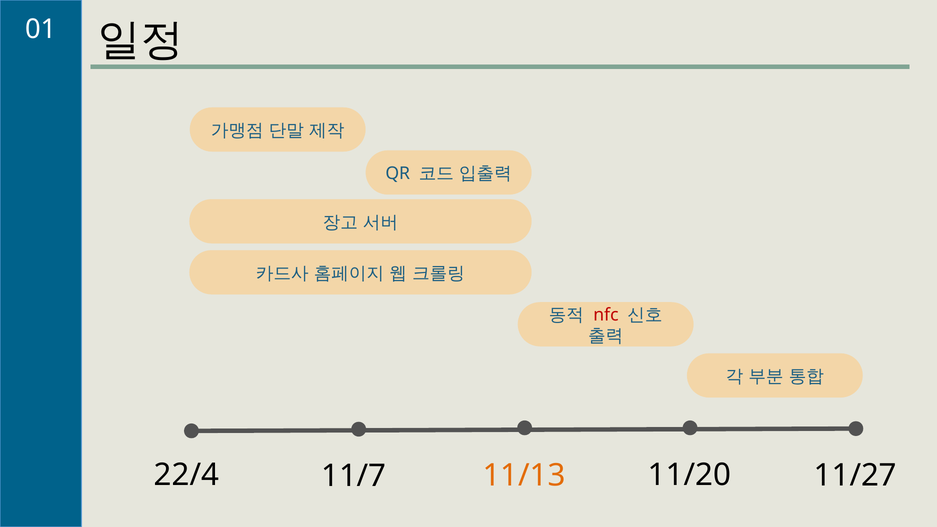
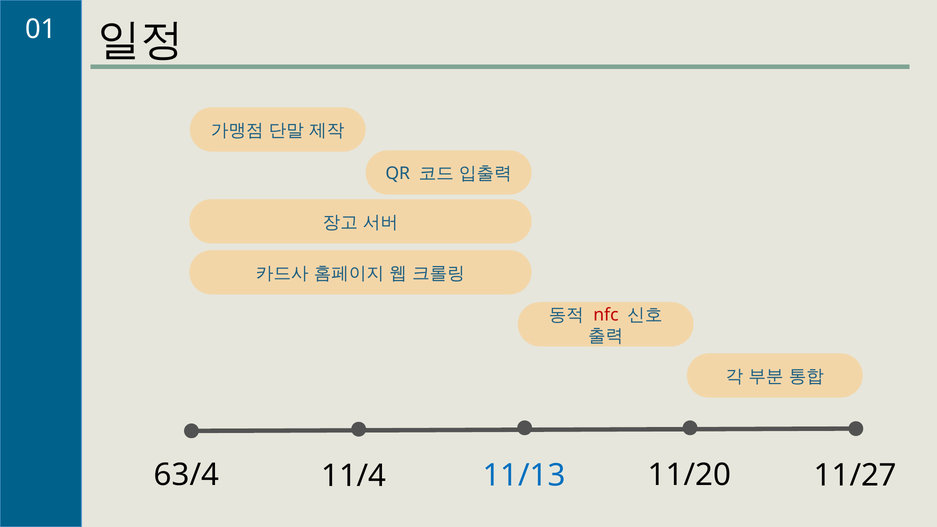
22/4: 22/4 -> 63/4
11/13 colour: orange -> blue
11/7: 11/7 -> 11/4
